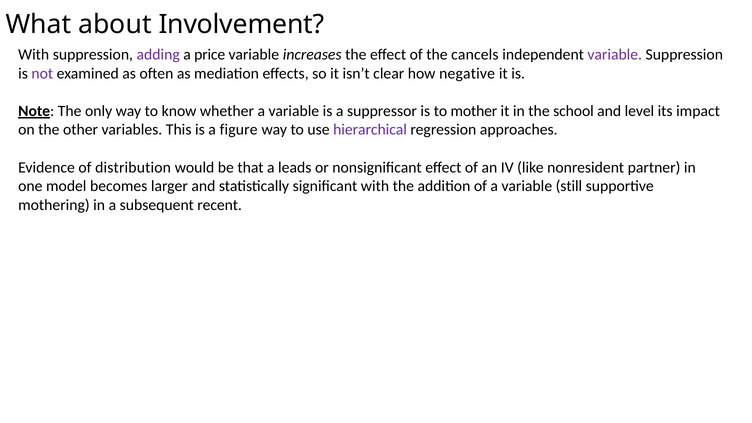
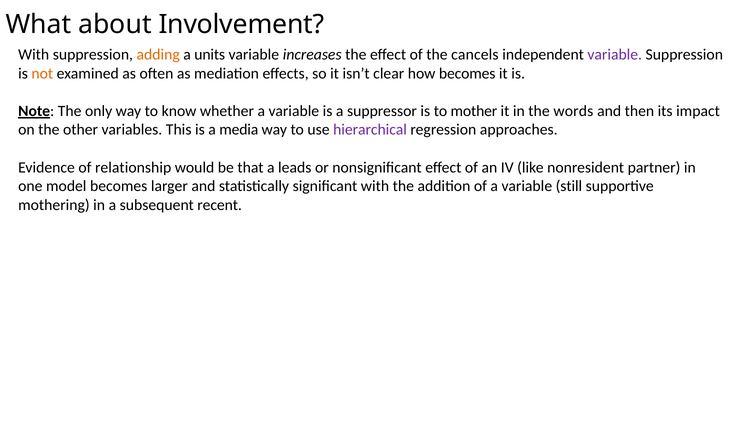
adding colour: purple -> orange
price: price -> units
not colour: purple -> orange
how negative: negative -> becomes
school: school -> words
level: level -> then
figure: figure -> media
distribution: distribution -> relationship
